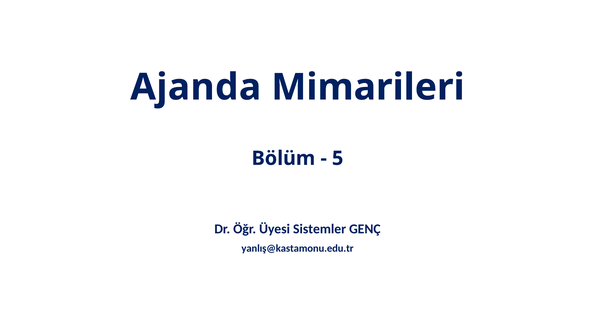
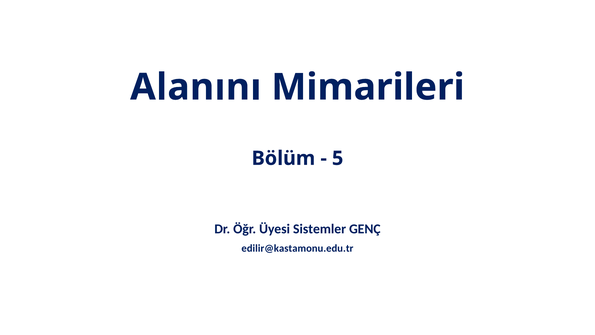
Ajanda: Ajanda -> Alanını
yanlış@kastamonu.edu.tr: yanlış@kastamonu.edu.tr -> edilir@kastamonu.edu.tr
